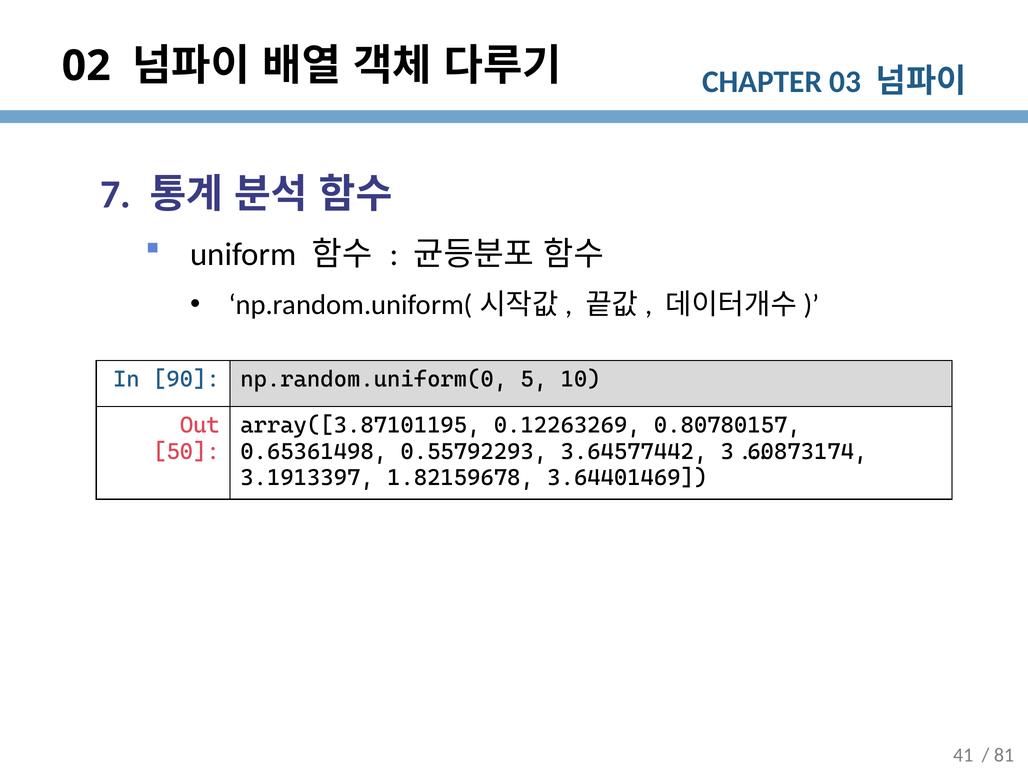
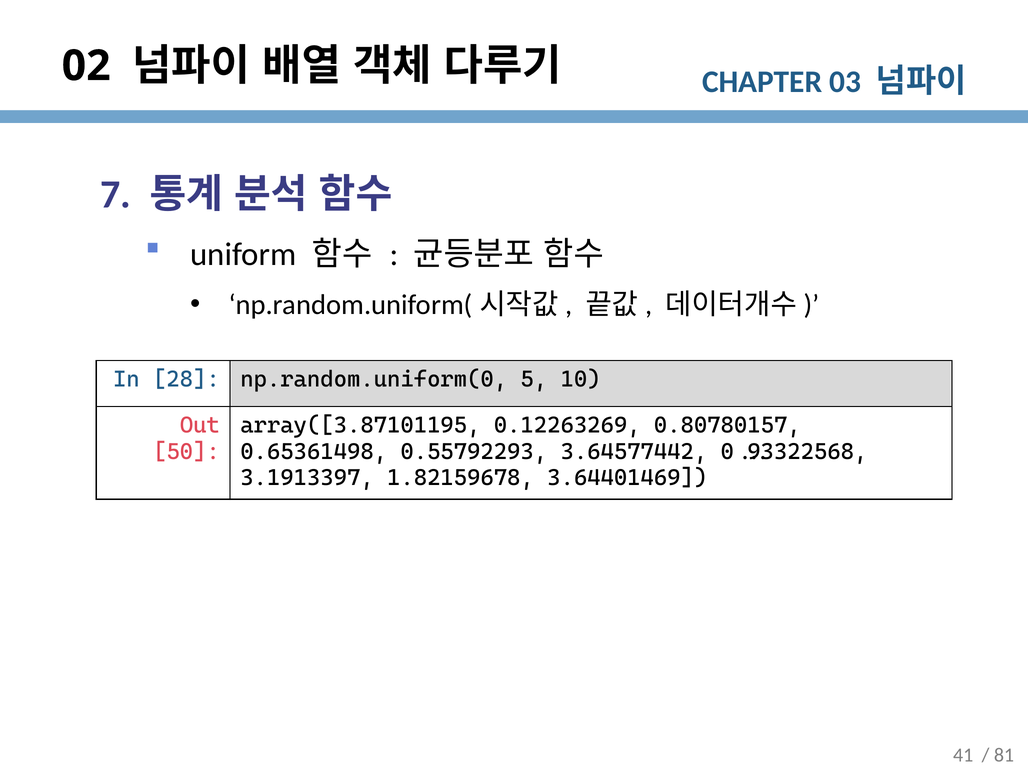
90: 90 -> 28
3.60873174: 3.60873174 -> 0.93322568
